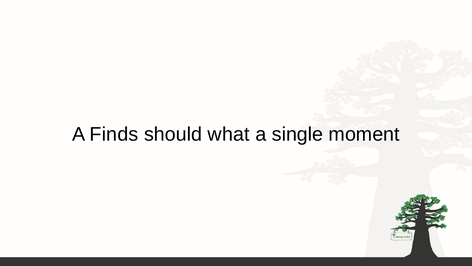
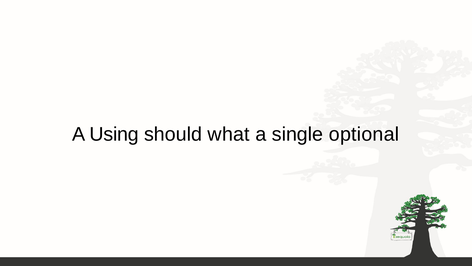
Finds: Finds -> Using
moment: moment -> optional
